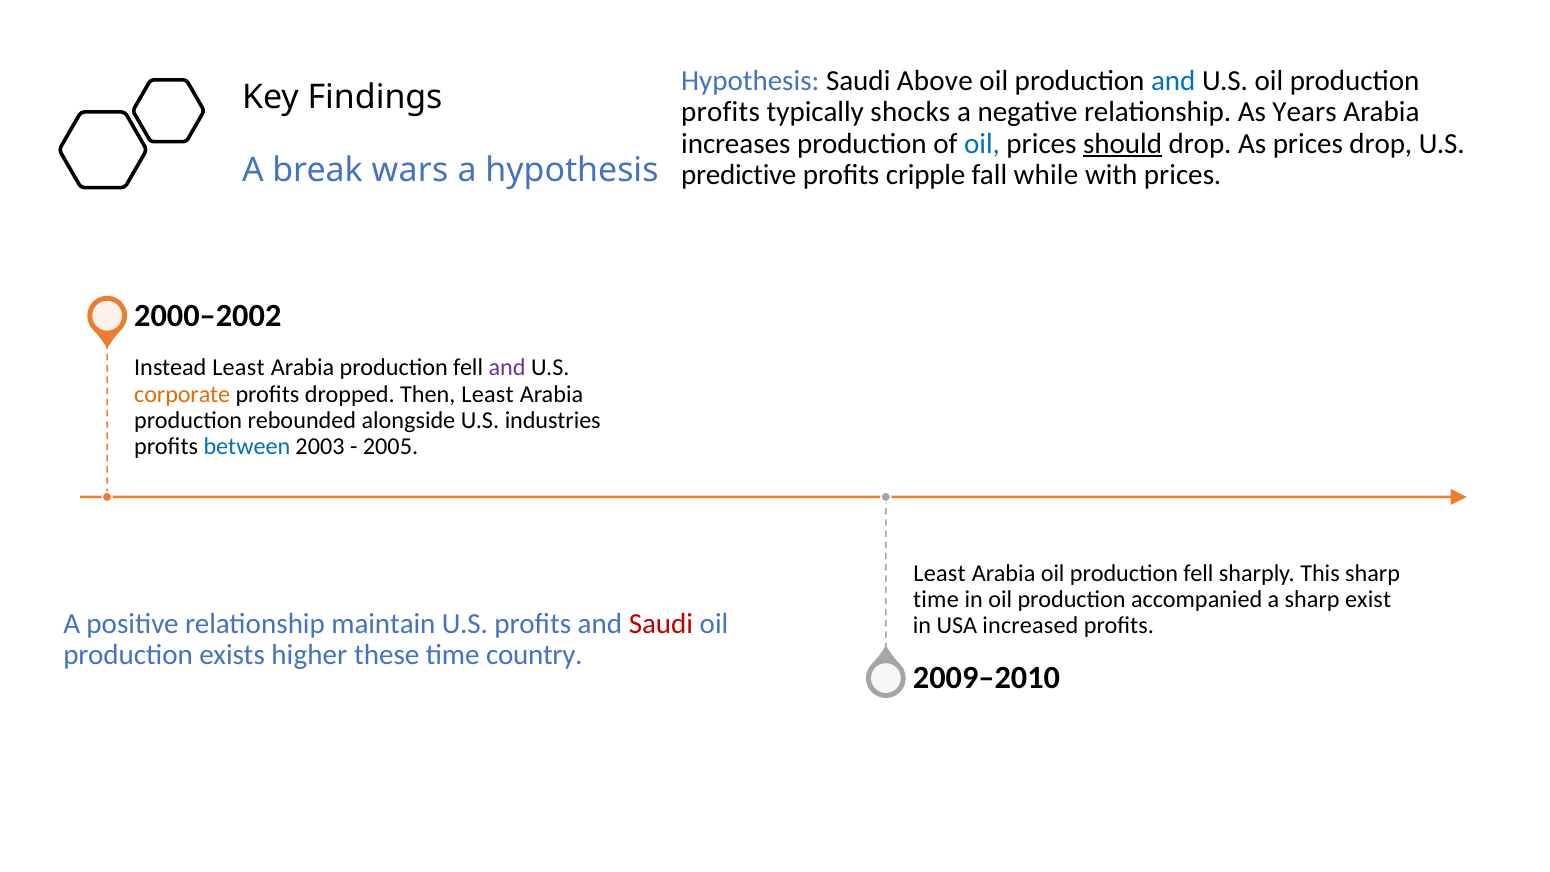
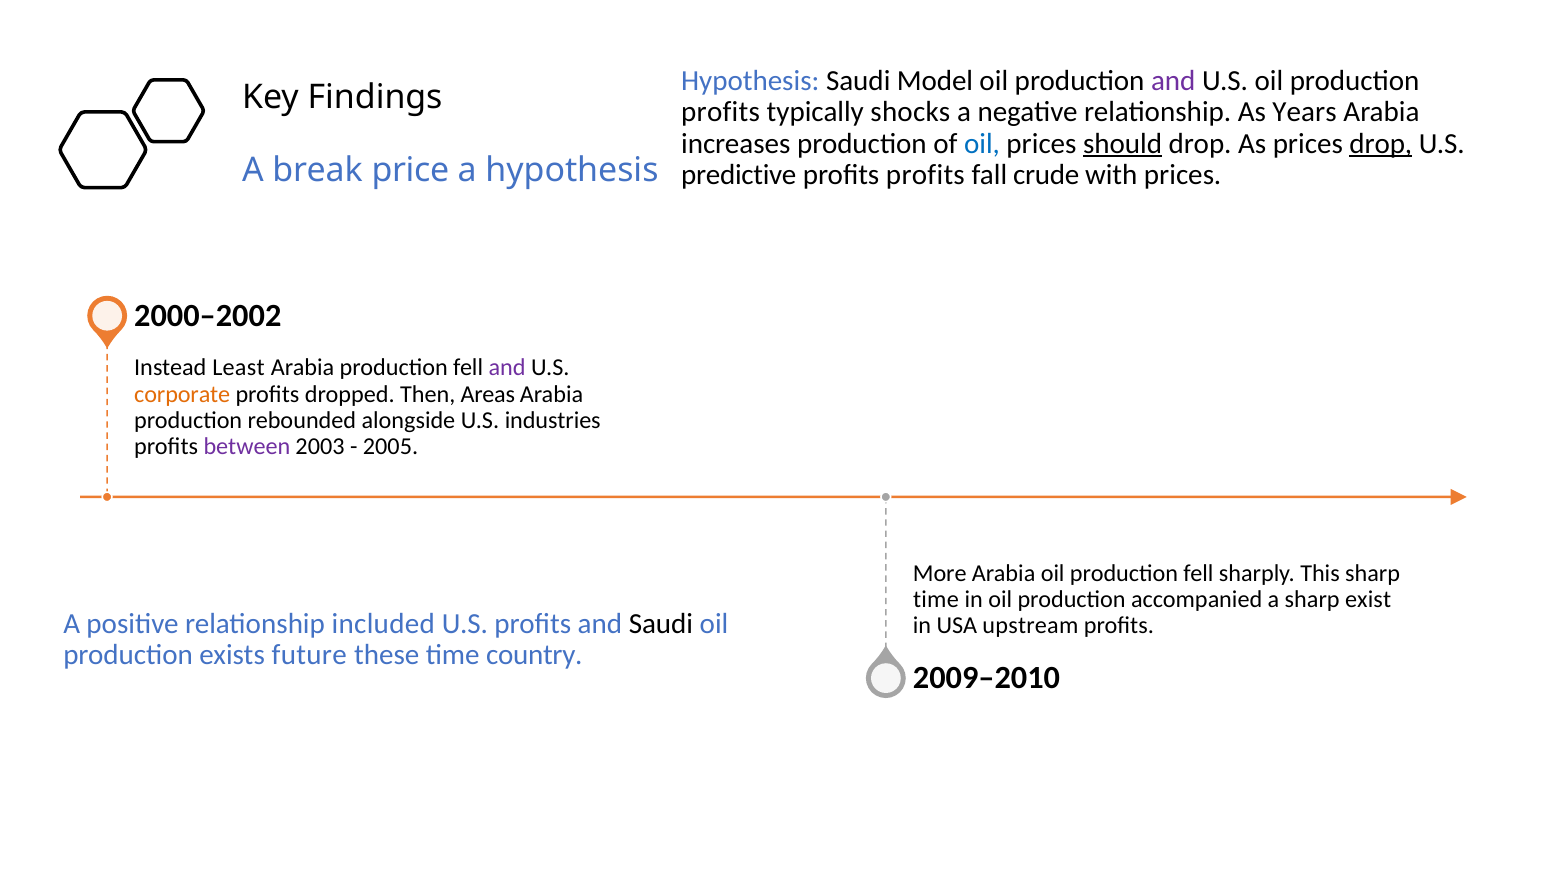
Above: Above -> Model
and at (1173, 81) colour: blue -> purple
drop at (1381, 144) underline: none -> present
wars: wars -> price
profits cripple: cripple -> profits
while: while -> crude
Least at (488, 394): Least -> Areas
between colour: blue -> purple
Least at (940, 573): Least -> More
maintain: maintain -> included
Saudi at (661, 624) colour: red -> black
increased: increased -> upstream
higher: higher -> future
